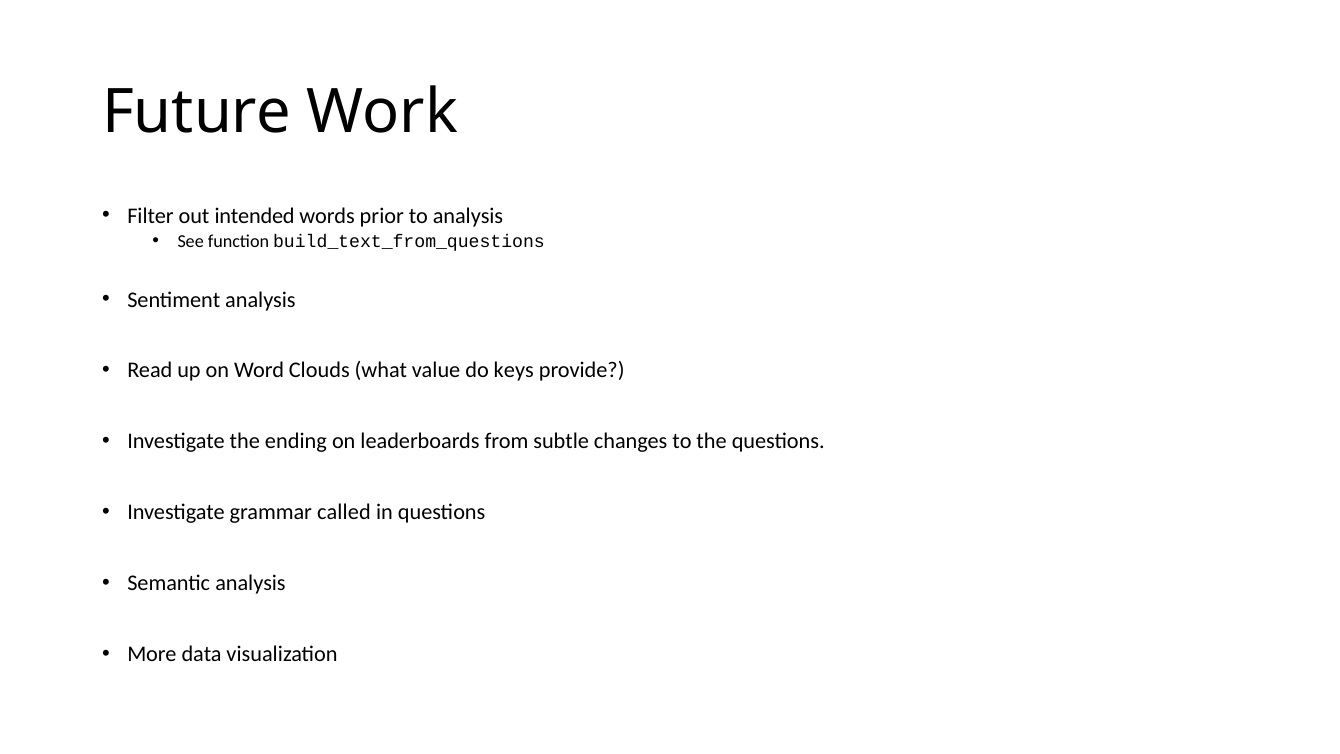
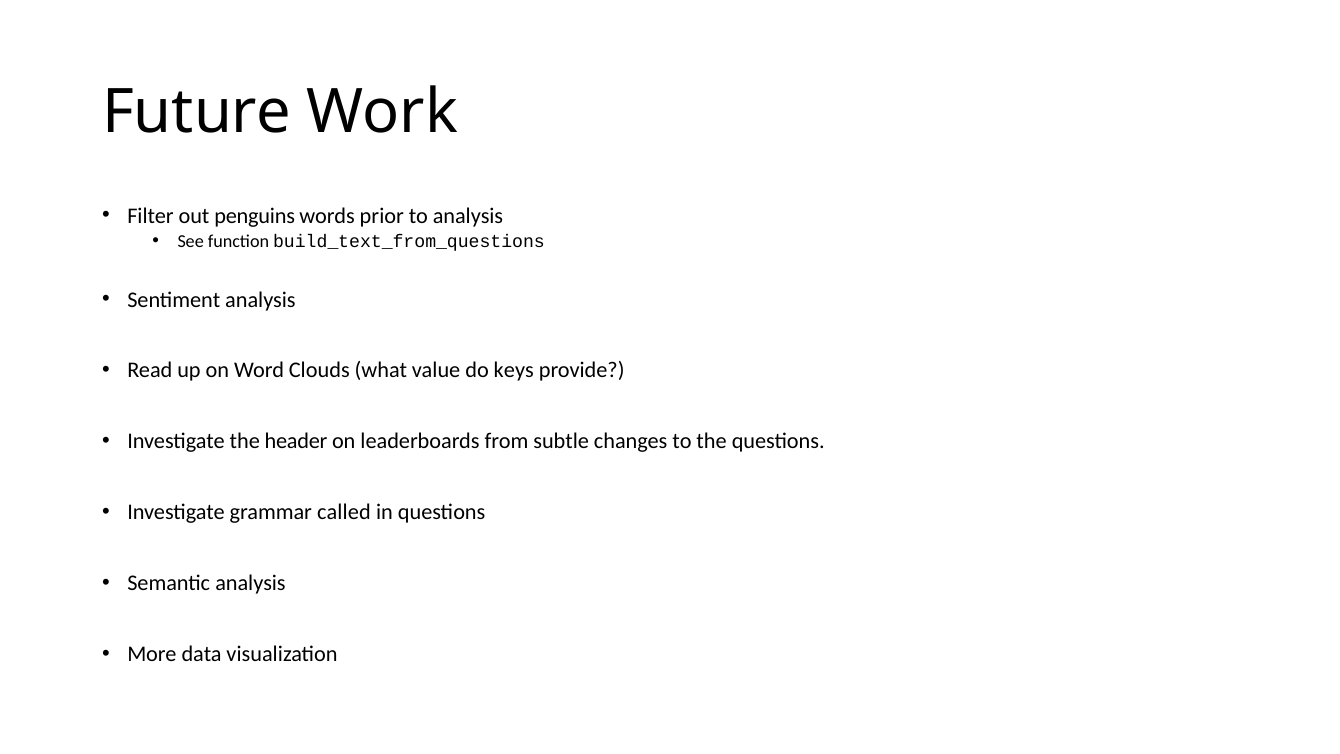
intended: intended -> penguins
ending: ending -> header
